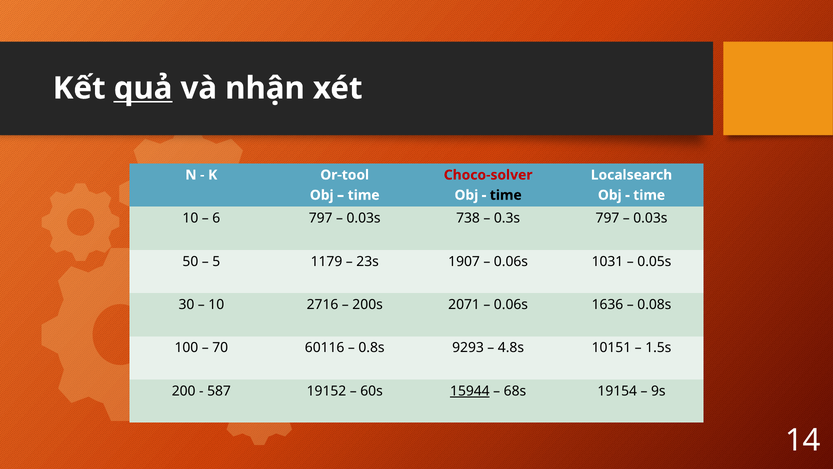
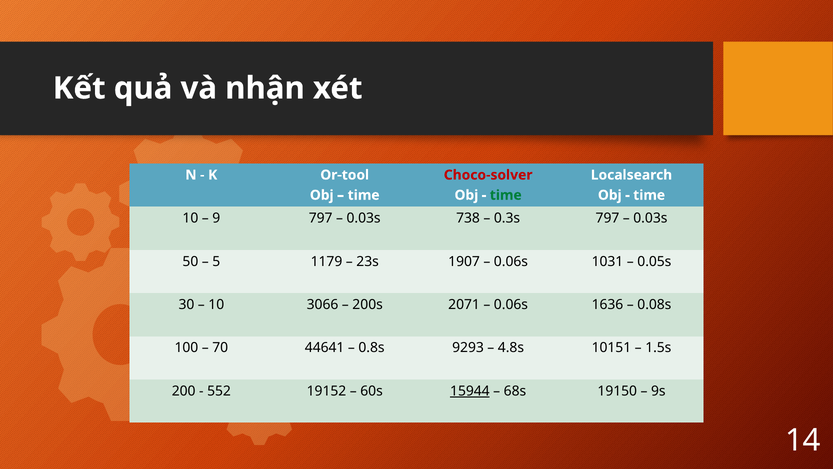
quả underline: present -> none
time at (506, 195) colour: black -> green
6: 6 -> 9
2716: 2716 -> 3066
60116: 60116 -> 44641
587: 587 -> 552
19154: 19154 -> 19150
